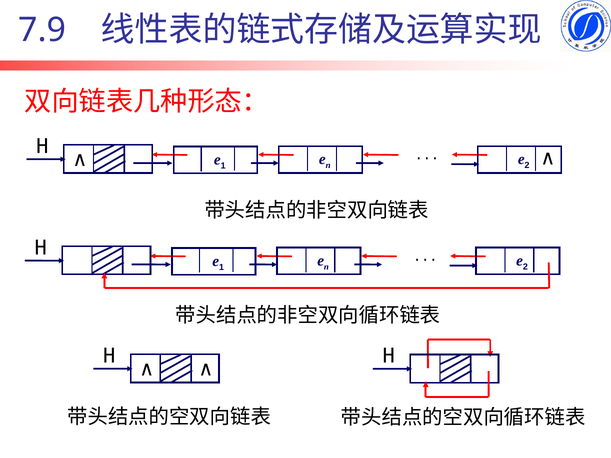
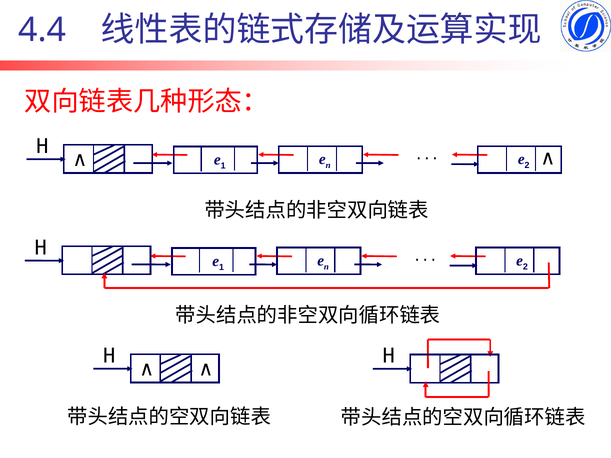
7.9: 7.9 -> 4.4
